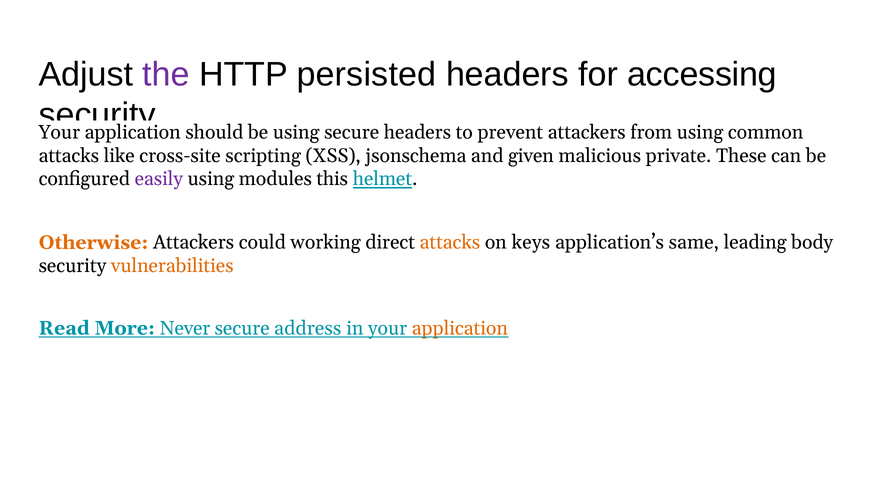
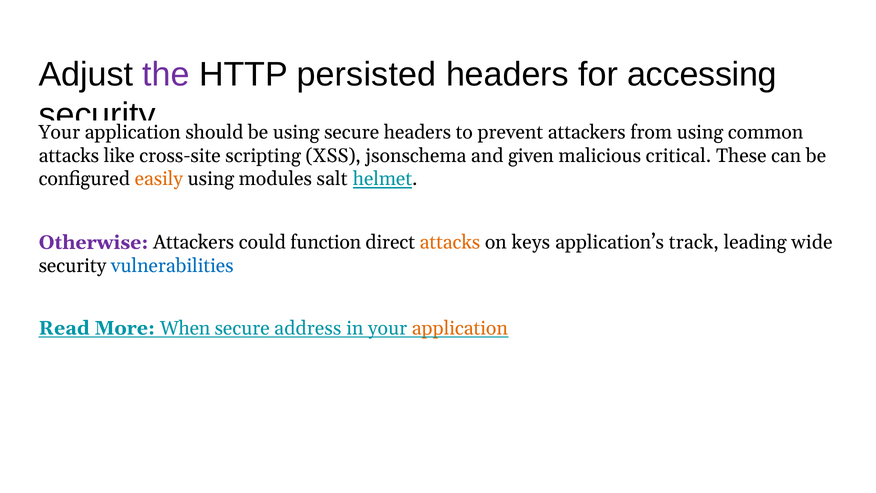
private: private -> critical
easily colour: purple -> orange
this: this -> salt
Otherwise colour: orange -> purple
working: working -> function
same: same -> track
body: body -> wide
vulnerabilities colour: orange -> blue
Never: Never -> When
